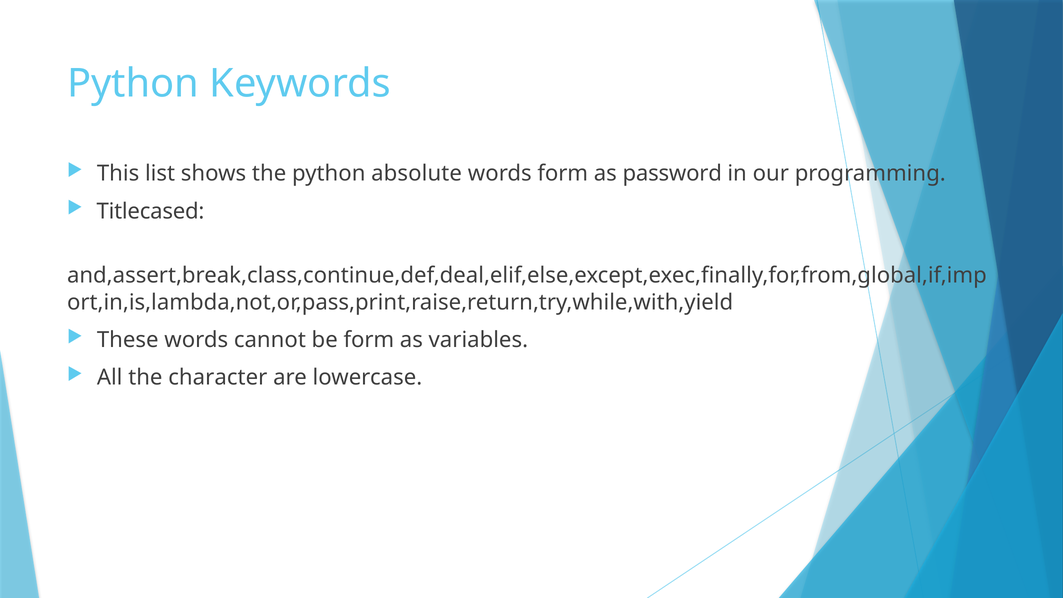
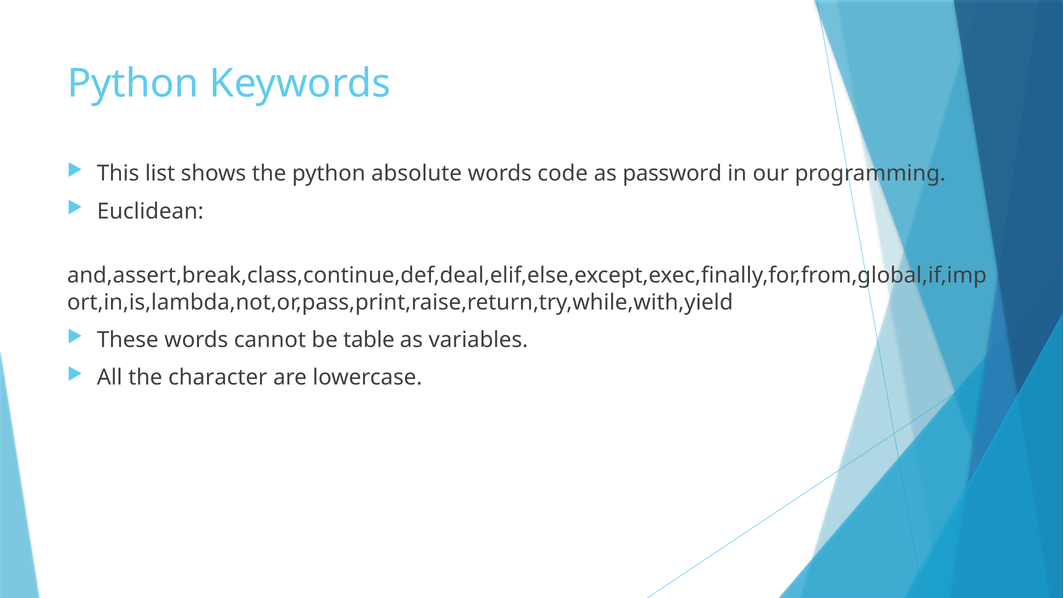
words form: form -> code
Titlecased: Titlecased -> Euclidean
be form: form -> table
